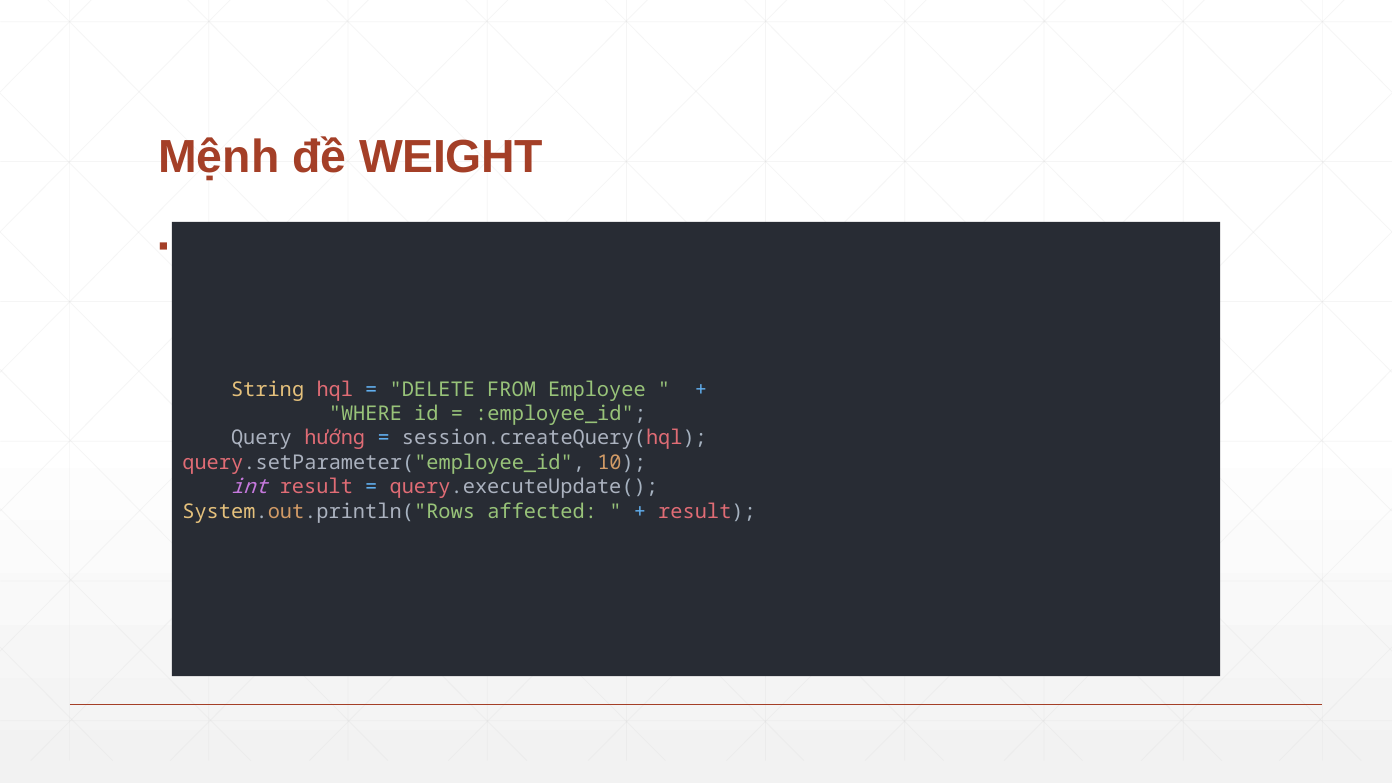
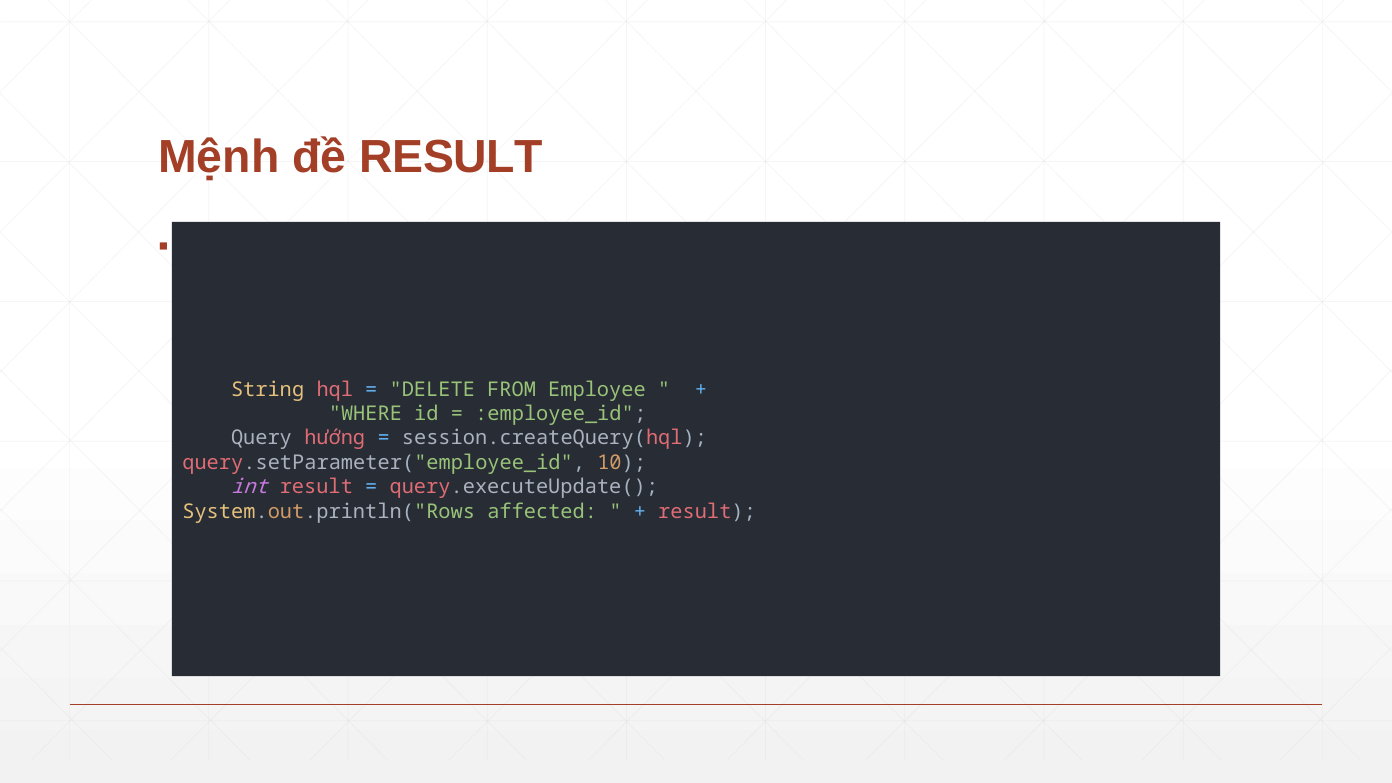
đề WEIGHT: WEIGHT -> RESULT
